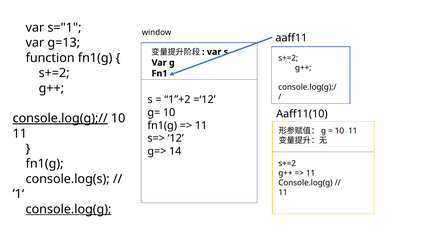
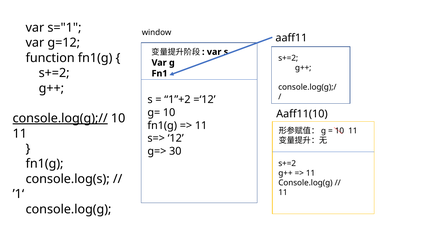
g=13: g=13 -> g=12
14: 14 -> 30
console.log(g at (69, 209) underline: present -> none
